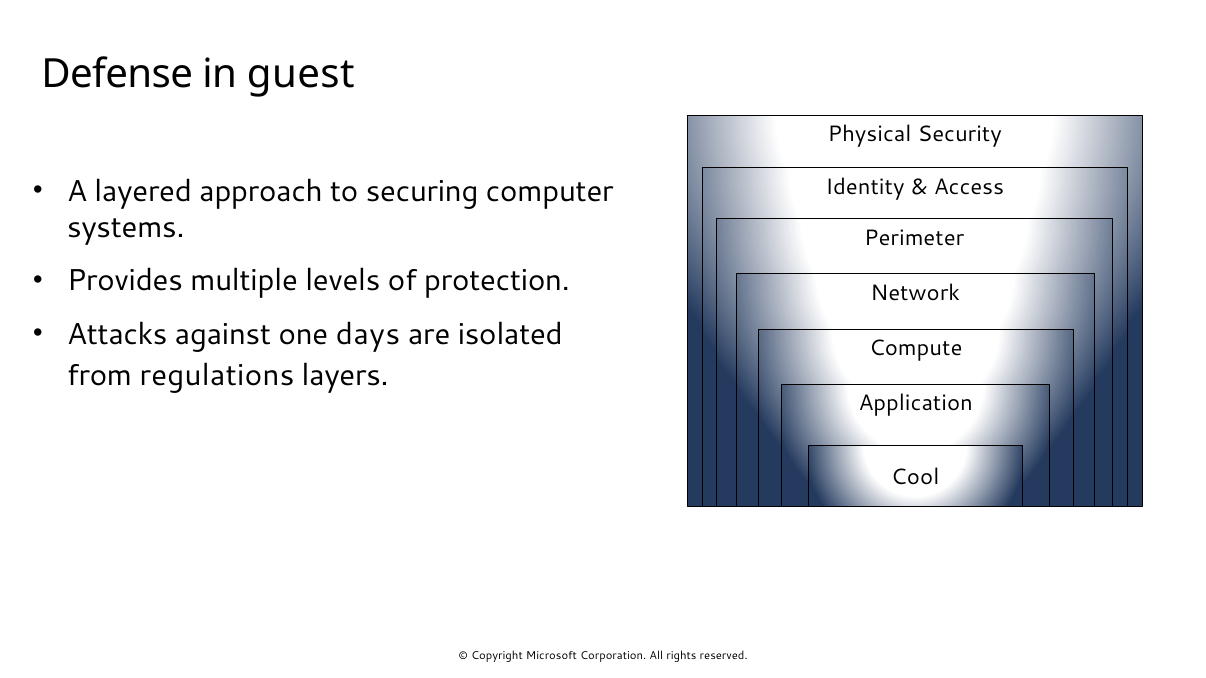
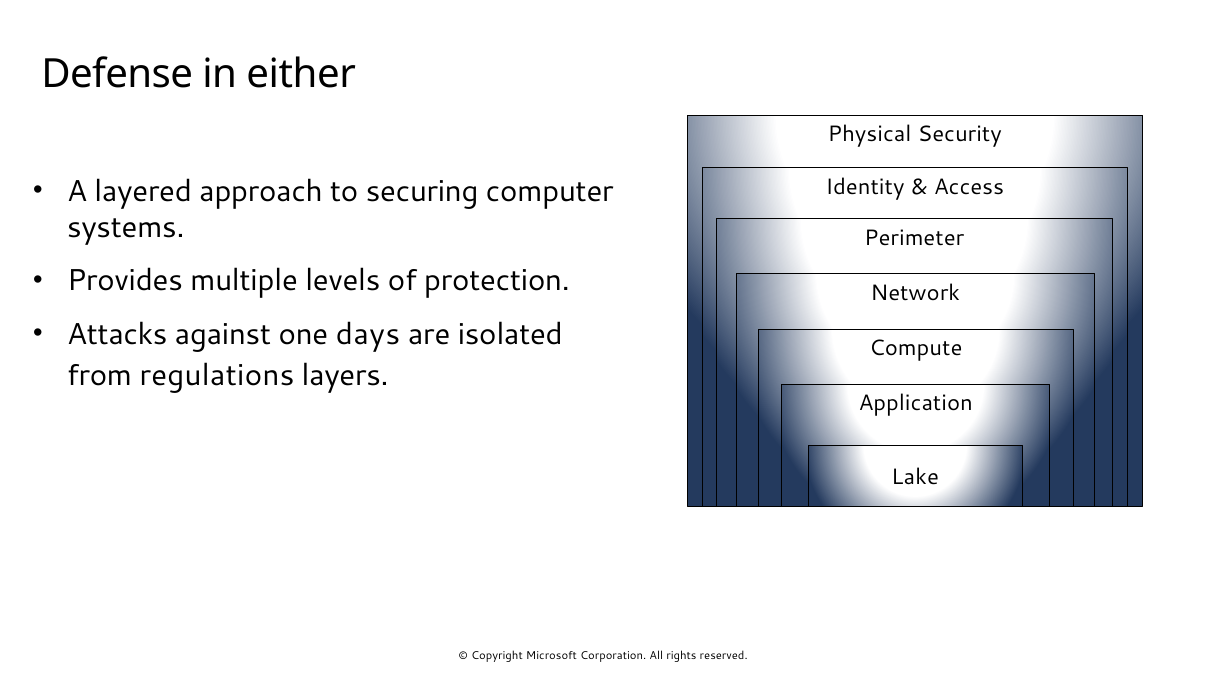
guest: guest -> either
Cool: Cool -> Lake
